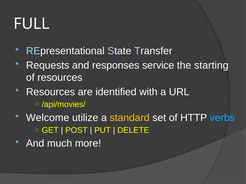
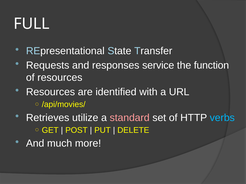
starting: starting -> function
Welcome: Welcome -> Retrieves
standard colour: yellow -> pink
